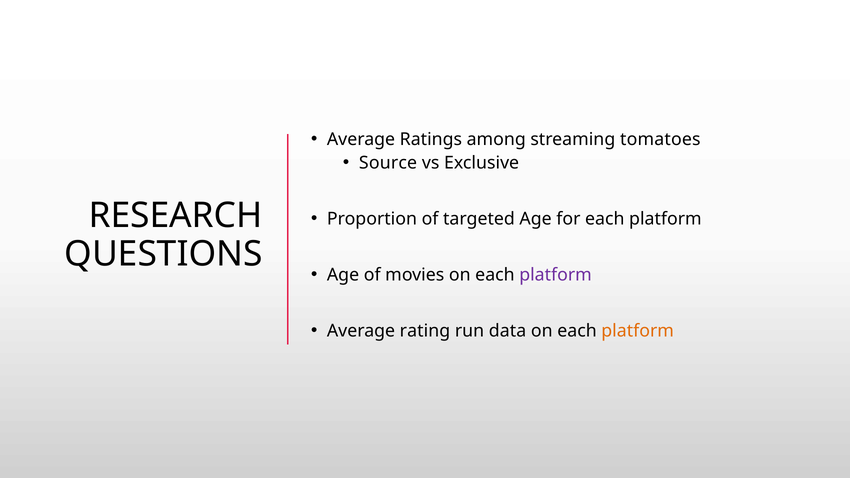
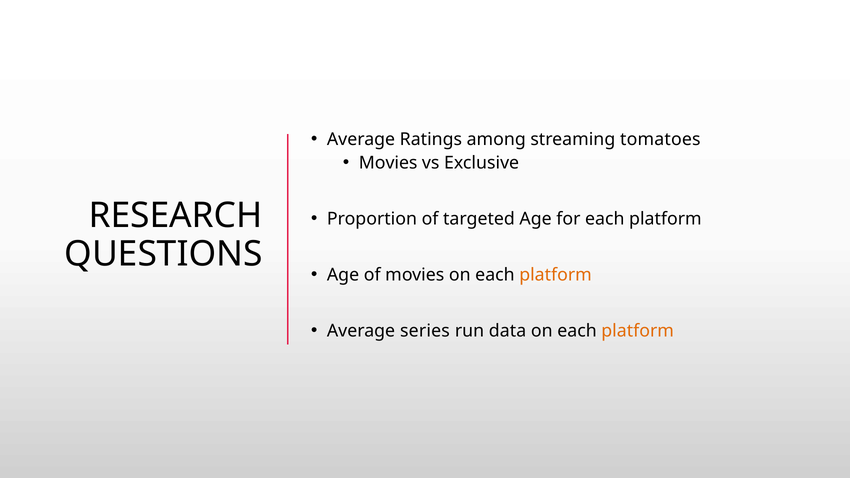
Source at (388, 163): Source -> Movies
platform at (556, 275) colour: purple -> orange
rating: rating -> series
